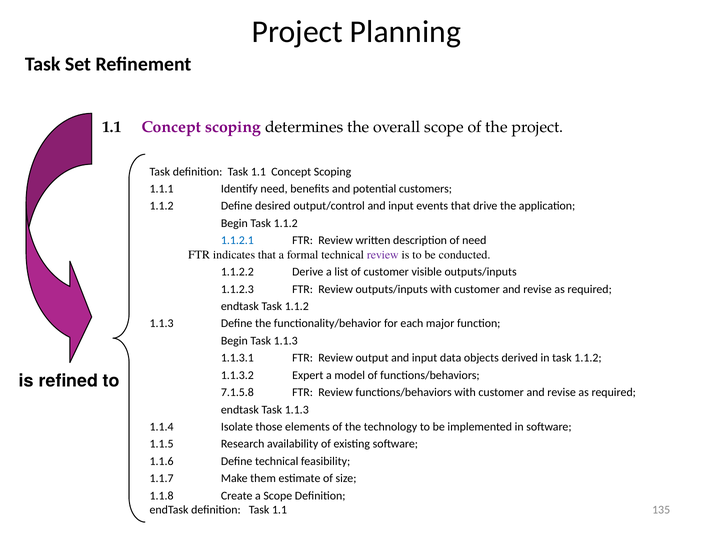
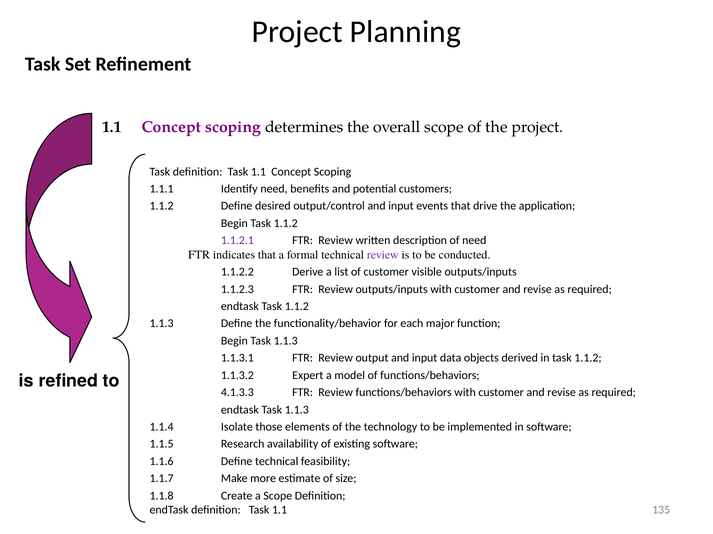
1.1.2.1 colour: blue -> purple
7.1.5.8: 7.1.5.8 -> 4.1.3.3
them: them -> more
